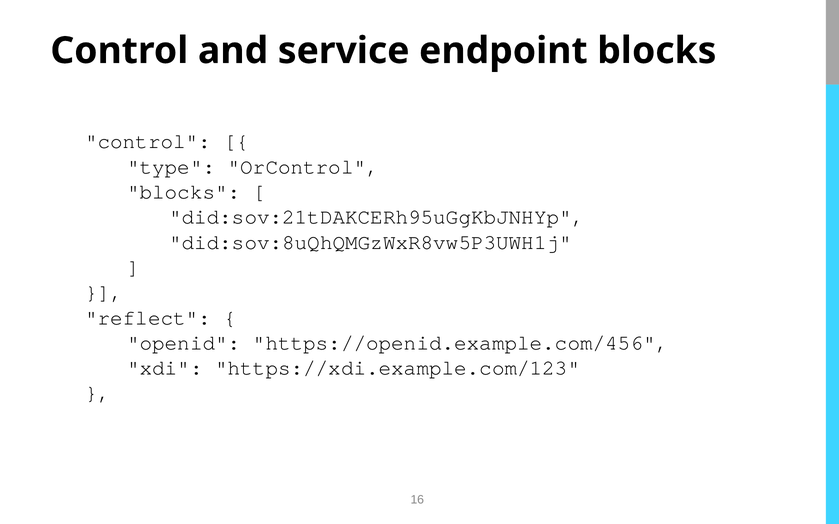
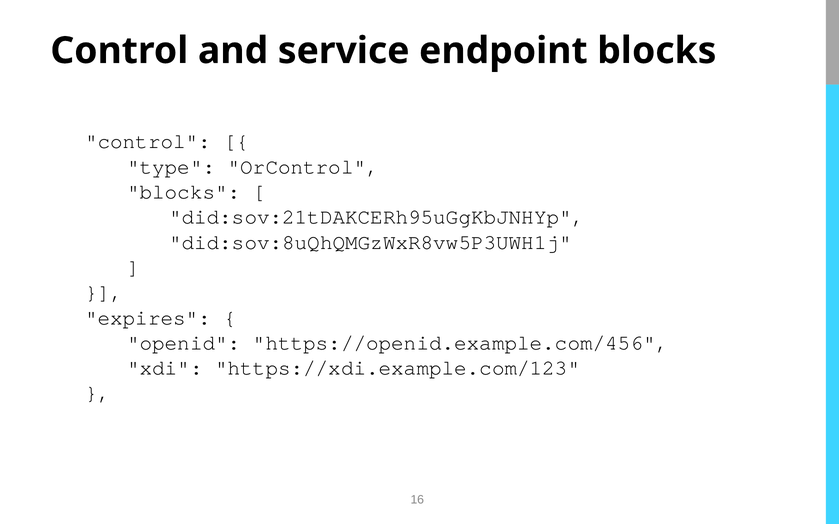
reflect: reflect -> expires
